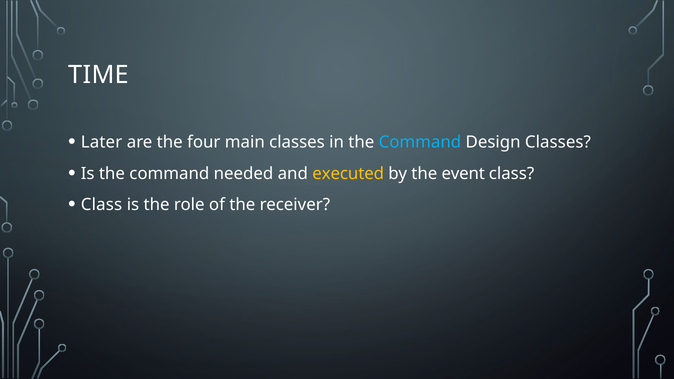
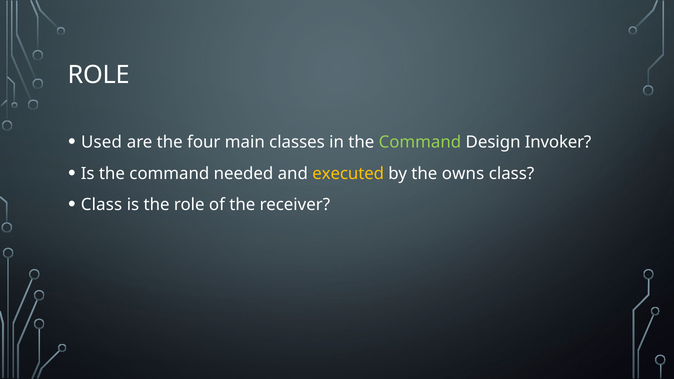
TIME at (99, 75): TIME -> ROLE
Later: Later -> Used
Command at (420, 142) colour: light blue -> light green
Design Classes: Classes -> Invoker
event: event -> owns
